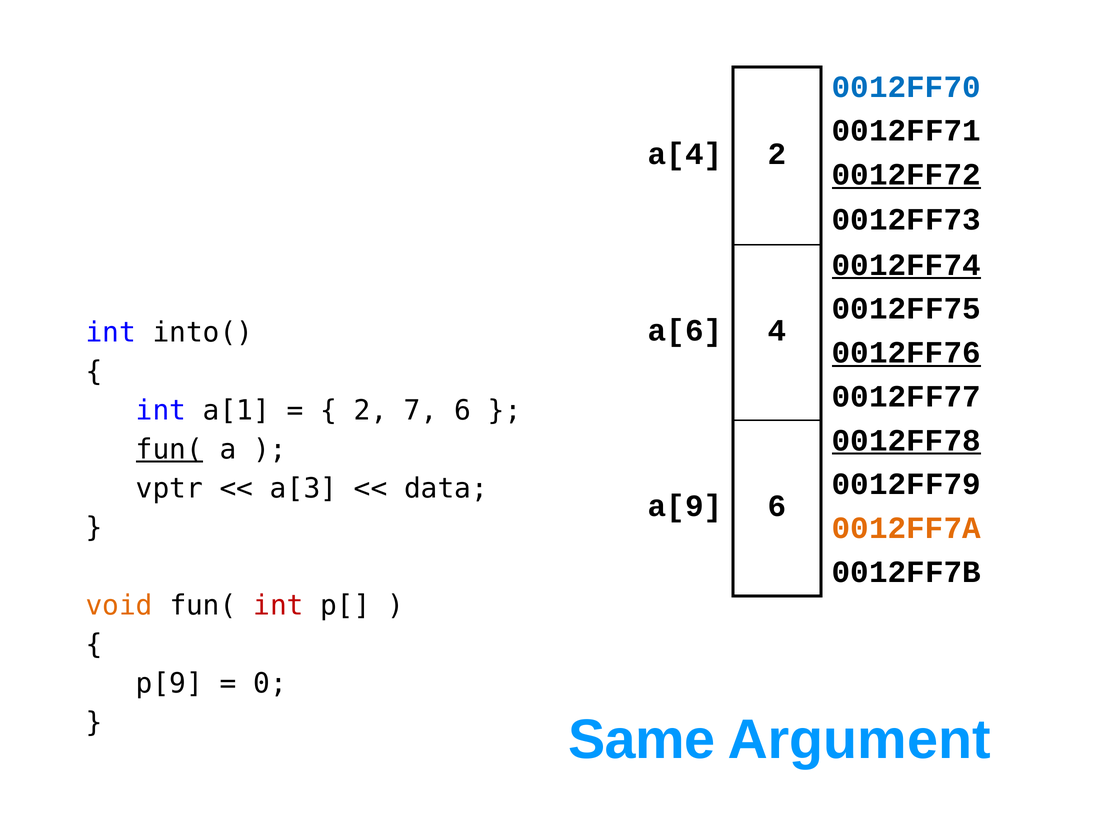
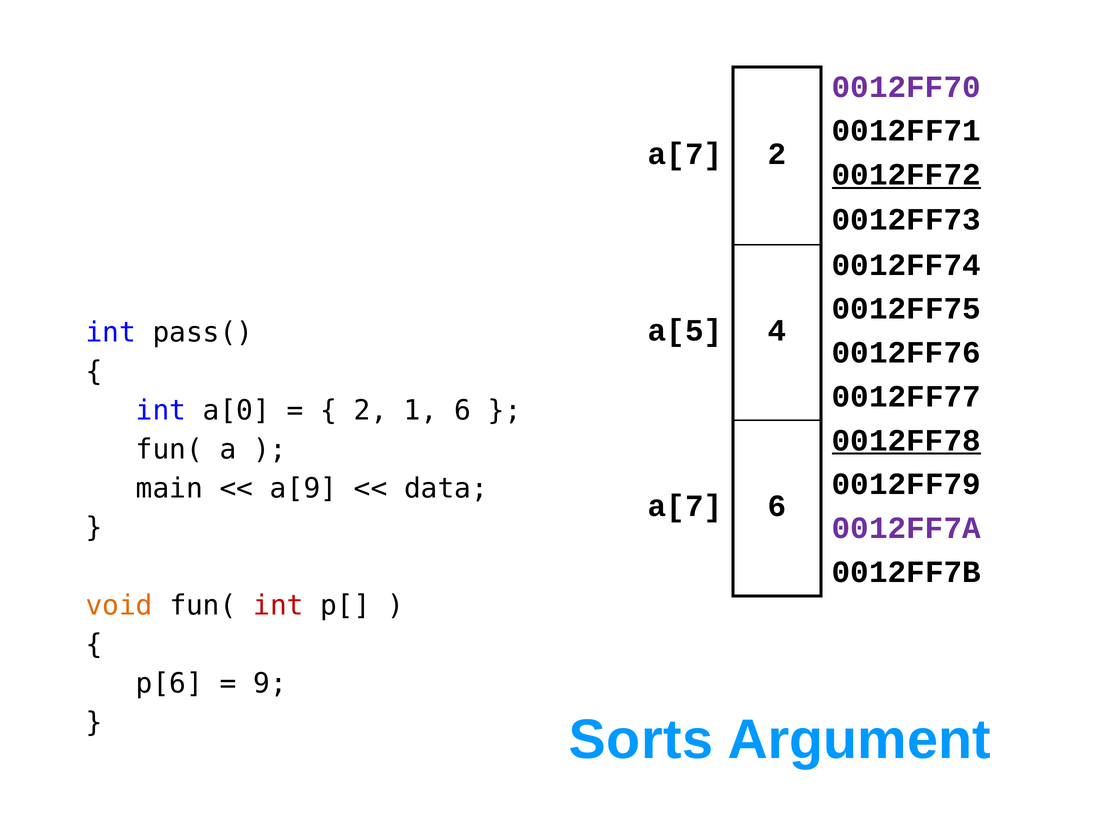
0012FF70 colour: blue -> purple
a[4 at (685, 154): a[4 -> a[7
0012FF74 underline: present -> none
a[6: a[6 -> a[5
into(: into( -> pass(
0012FF76 underline: present -> none
a[1: a[1 -> a[0
7: 7 -> 1
fun( at (169, 450) underline: present -> none
vptr: vptr -> main
a[3: a[3 -> a[9
a[9 at (685, 506): a[9 -> a[7
0012FF7A colour: orange -> purple
p[9: p[9 -> p[6
0: 0 -> 9
Same: Same -> Sorts
